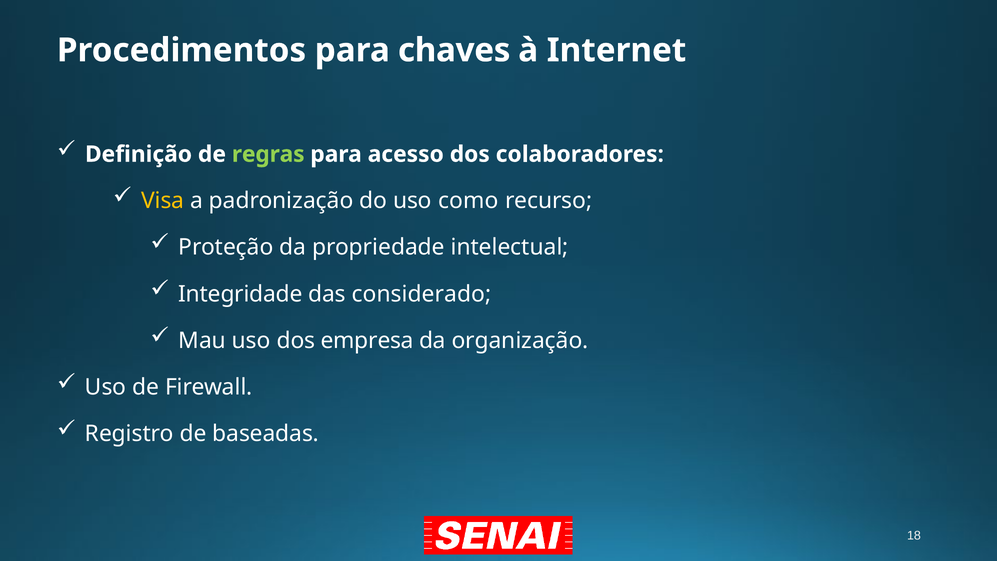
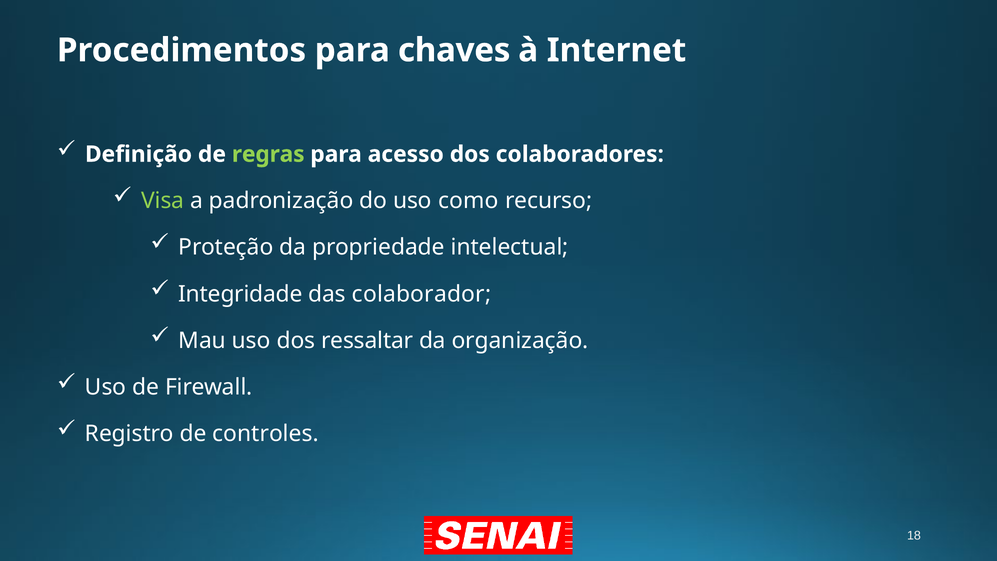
Visa colour: yellow -> light green
considerado: considerado -> colaborador
empresa: empresa -> ressaltar
baseadas: baseadas -> controles
